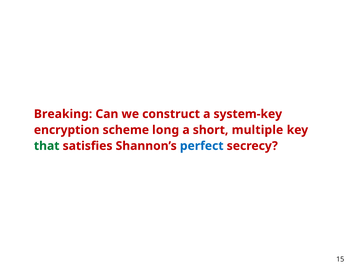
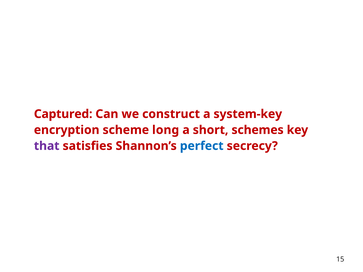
Breaking: Breaking -> Captured
multiple: multiple -> schemes
that colour: green -> purple
